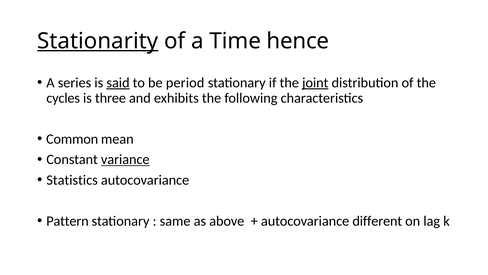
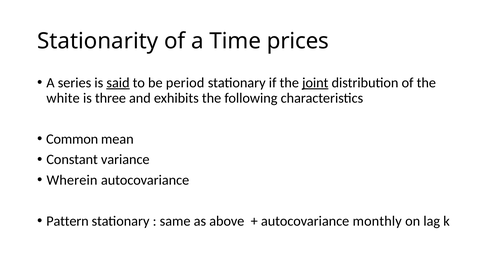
Stationarity underline: present -> none
hence: hence -> prices
cycles: cycles -> white
variance underline: present -> none
Statistics: Statistics -> Wherein
different: different -> monthly
